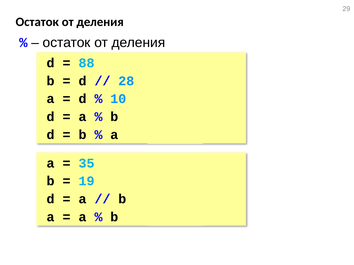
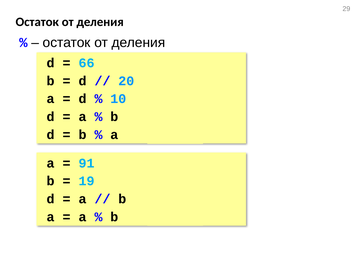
88: 88 -> 66
28: 28 -> 20
35: 35 -> 91
